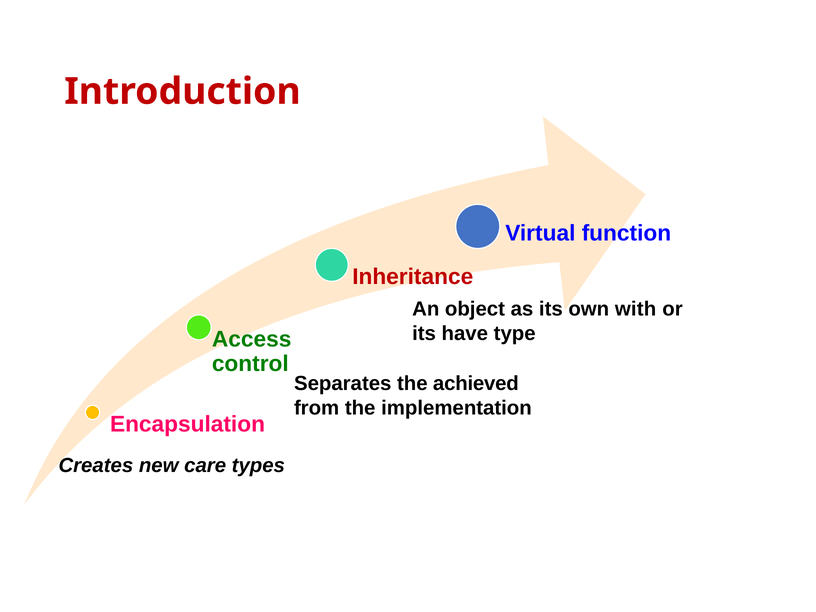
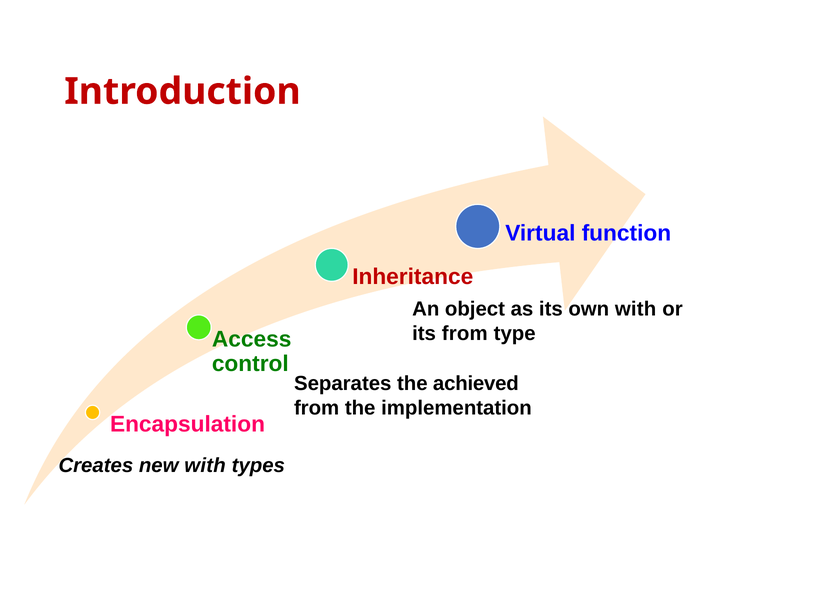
its have: have -> from
new care: care -> with
